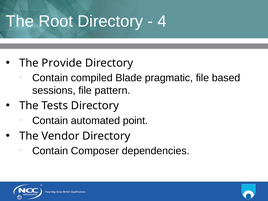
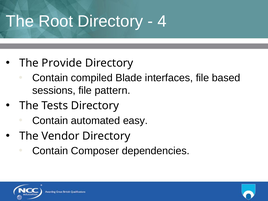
pragmatic: pragmatic -> interfaces
point: point -> easy
